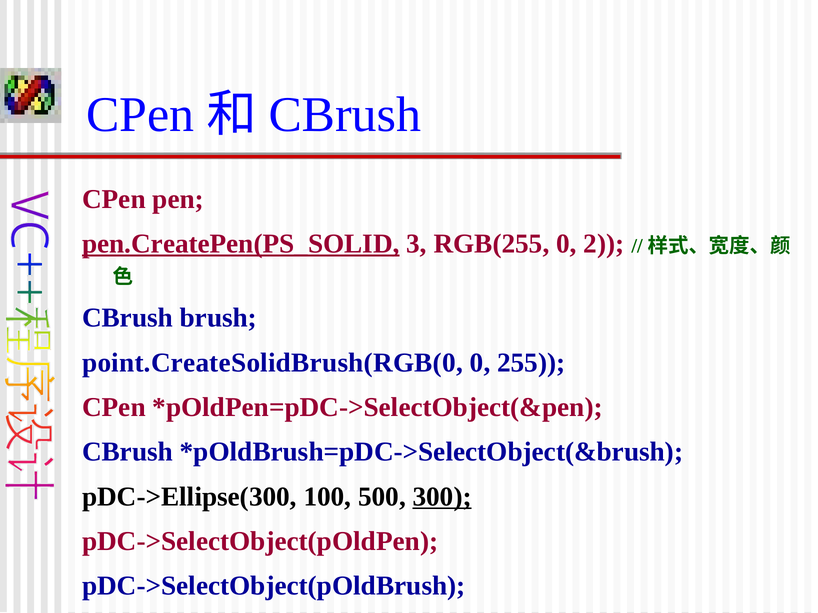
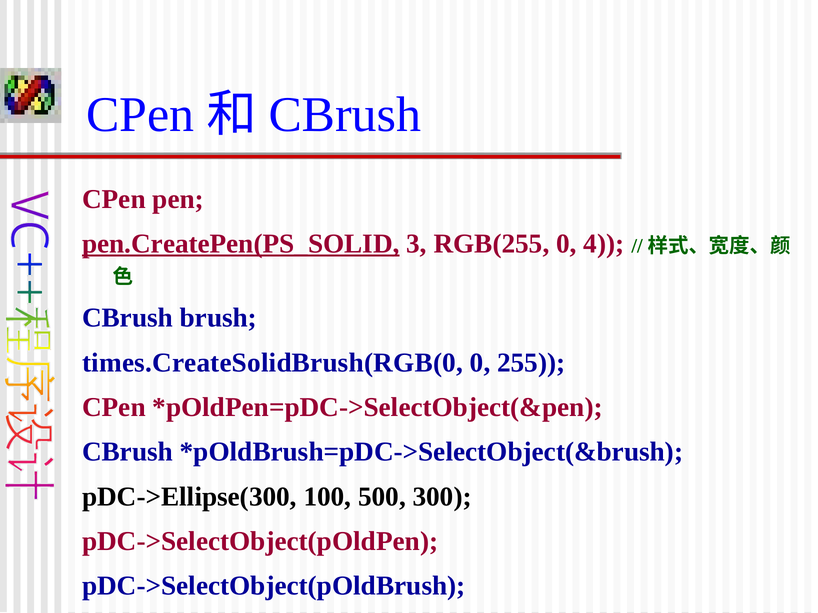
2: 2 -> 4
point.CreateSolidBrush(RGB(0: point.CreateSolidBrush(RGB(0 -> times.CreateSolidBrush(RGB(0
300 underline: present -> none
